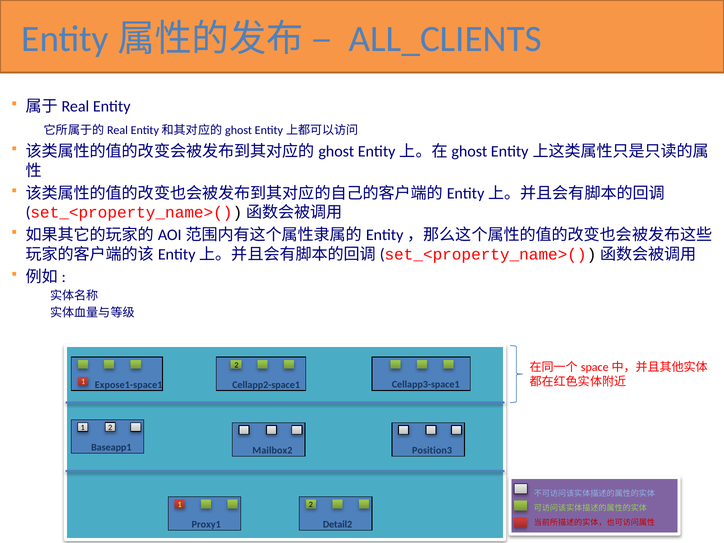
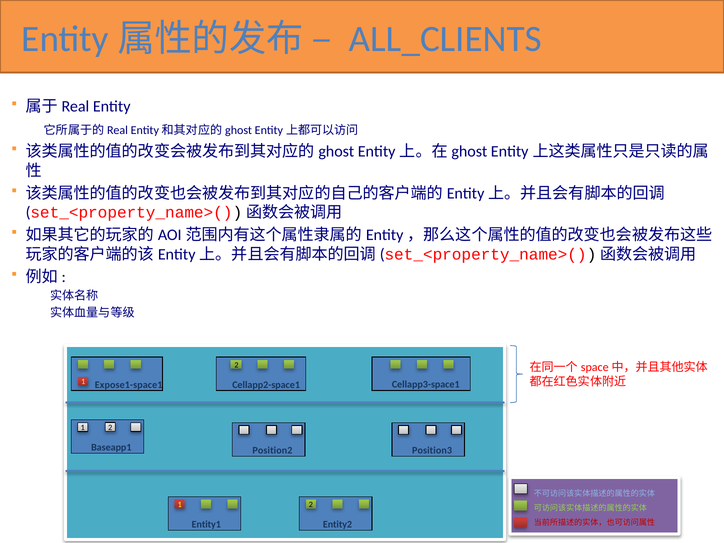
Mailbox2: Mailbox2 -> Position2
Proxy1: Proxy1 -> Entity1
Detail2: Detail2 -> Entity2
